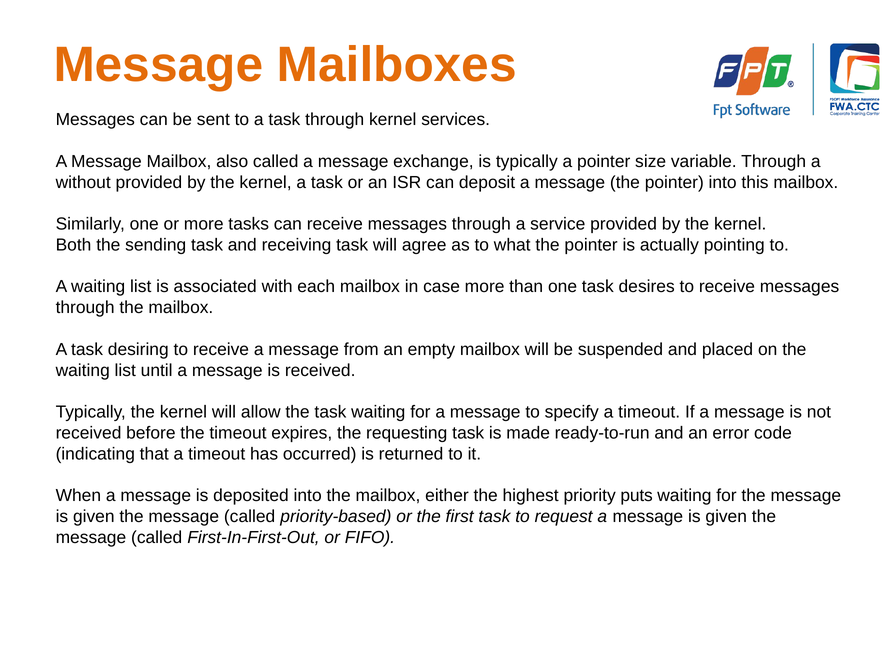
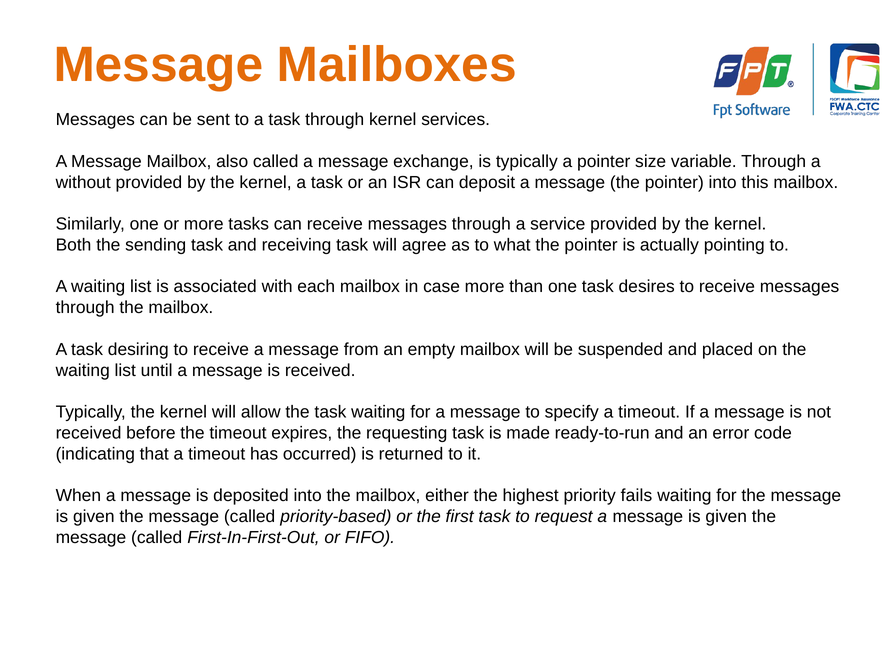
puts: puts -> fails
